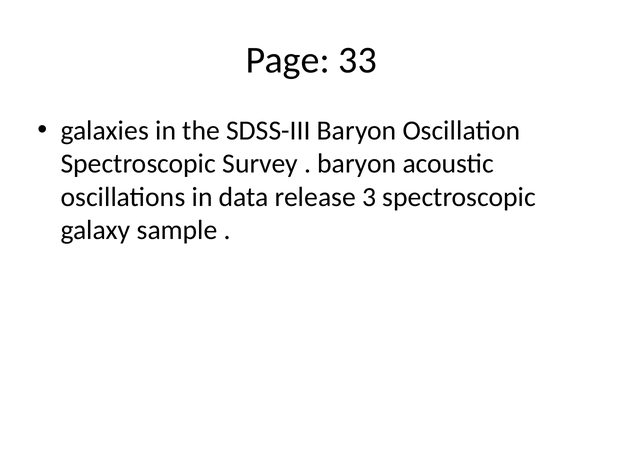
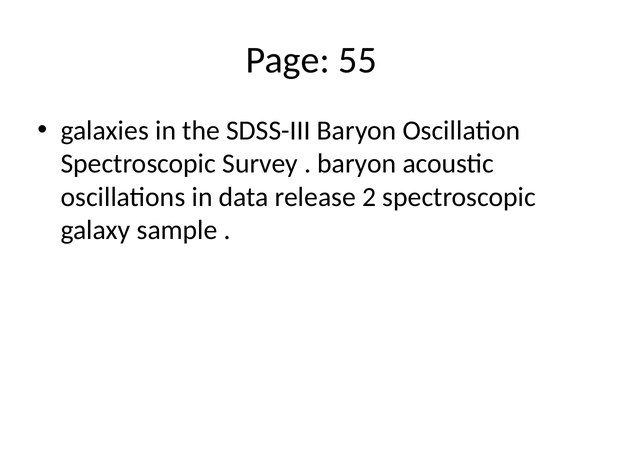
33: 33 -> 55
3: 3 -> 2
